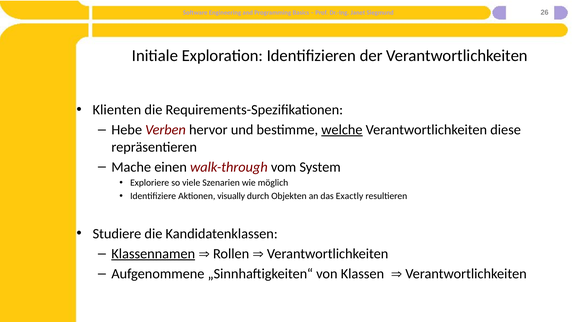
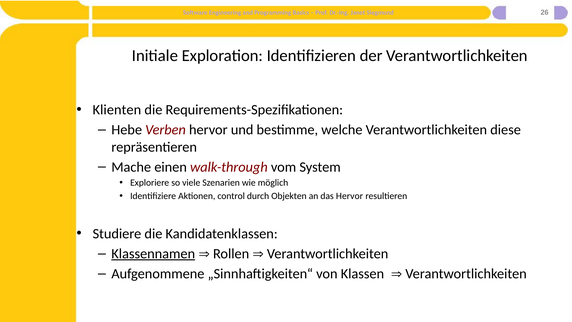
welche underline: present -> none
visually: visually -> control
das Exactly: Exactly -> Hervor
